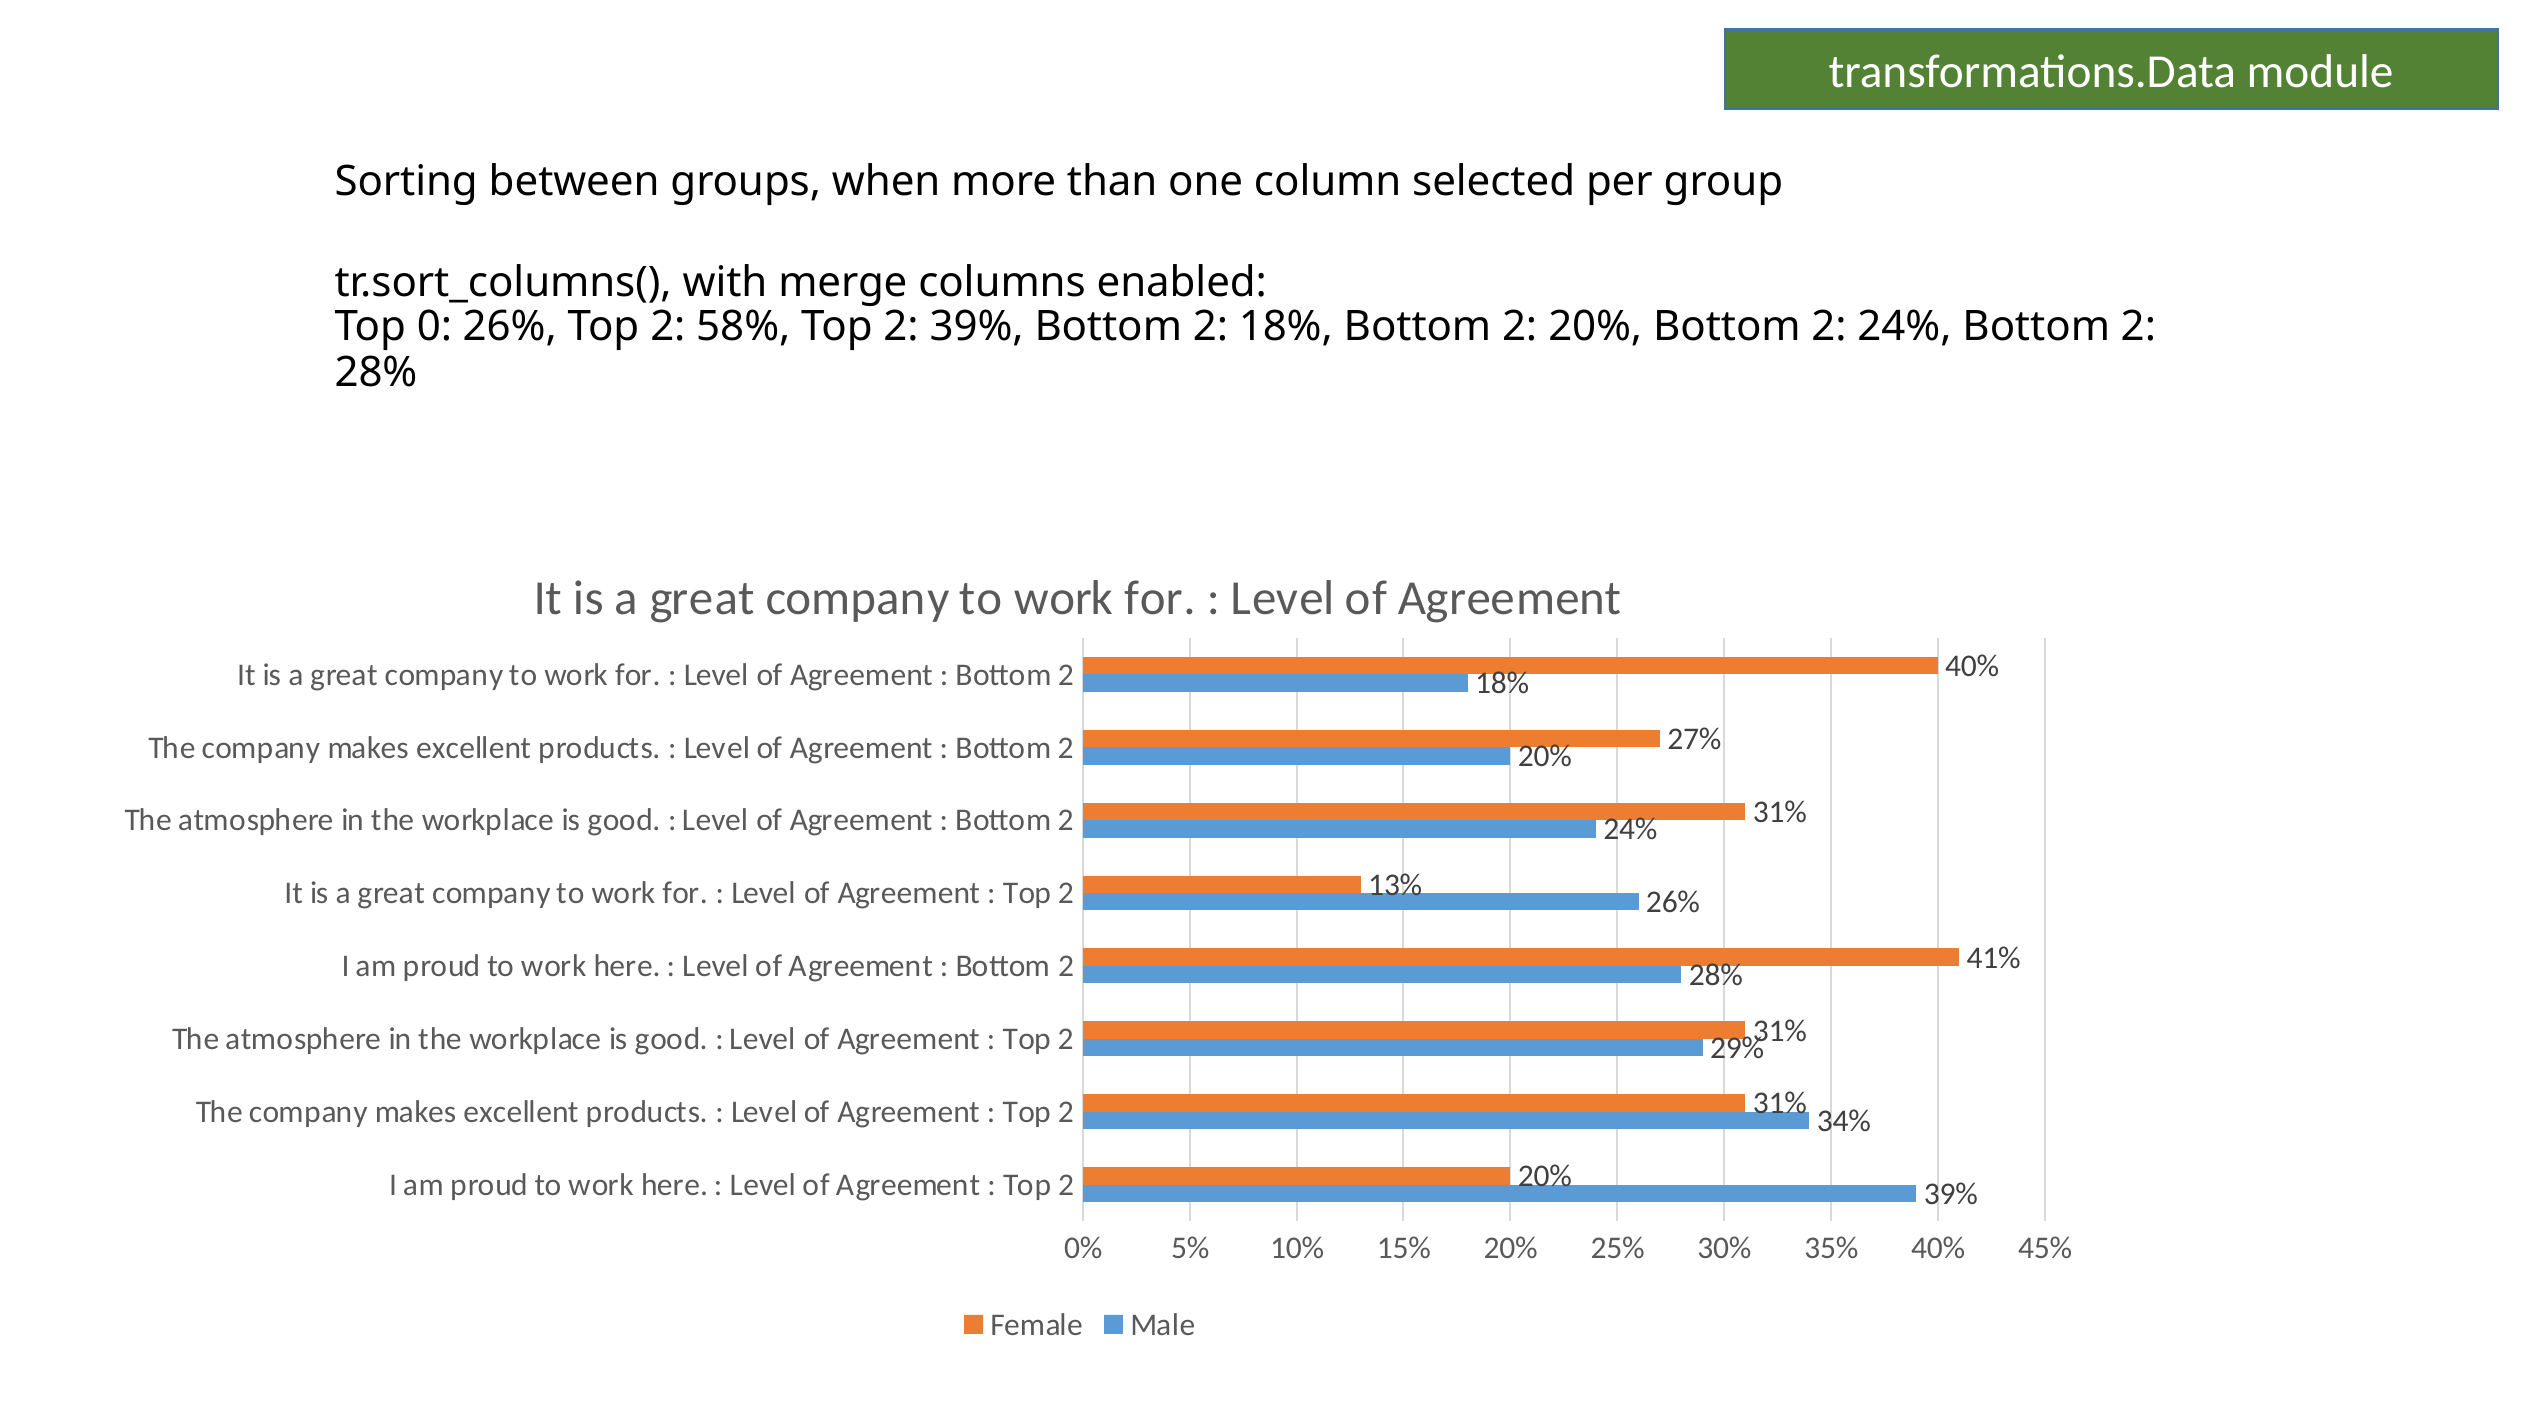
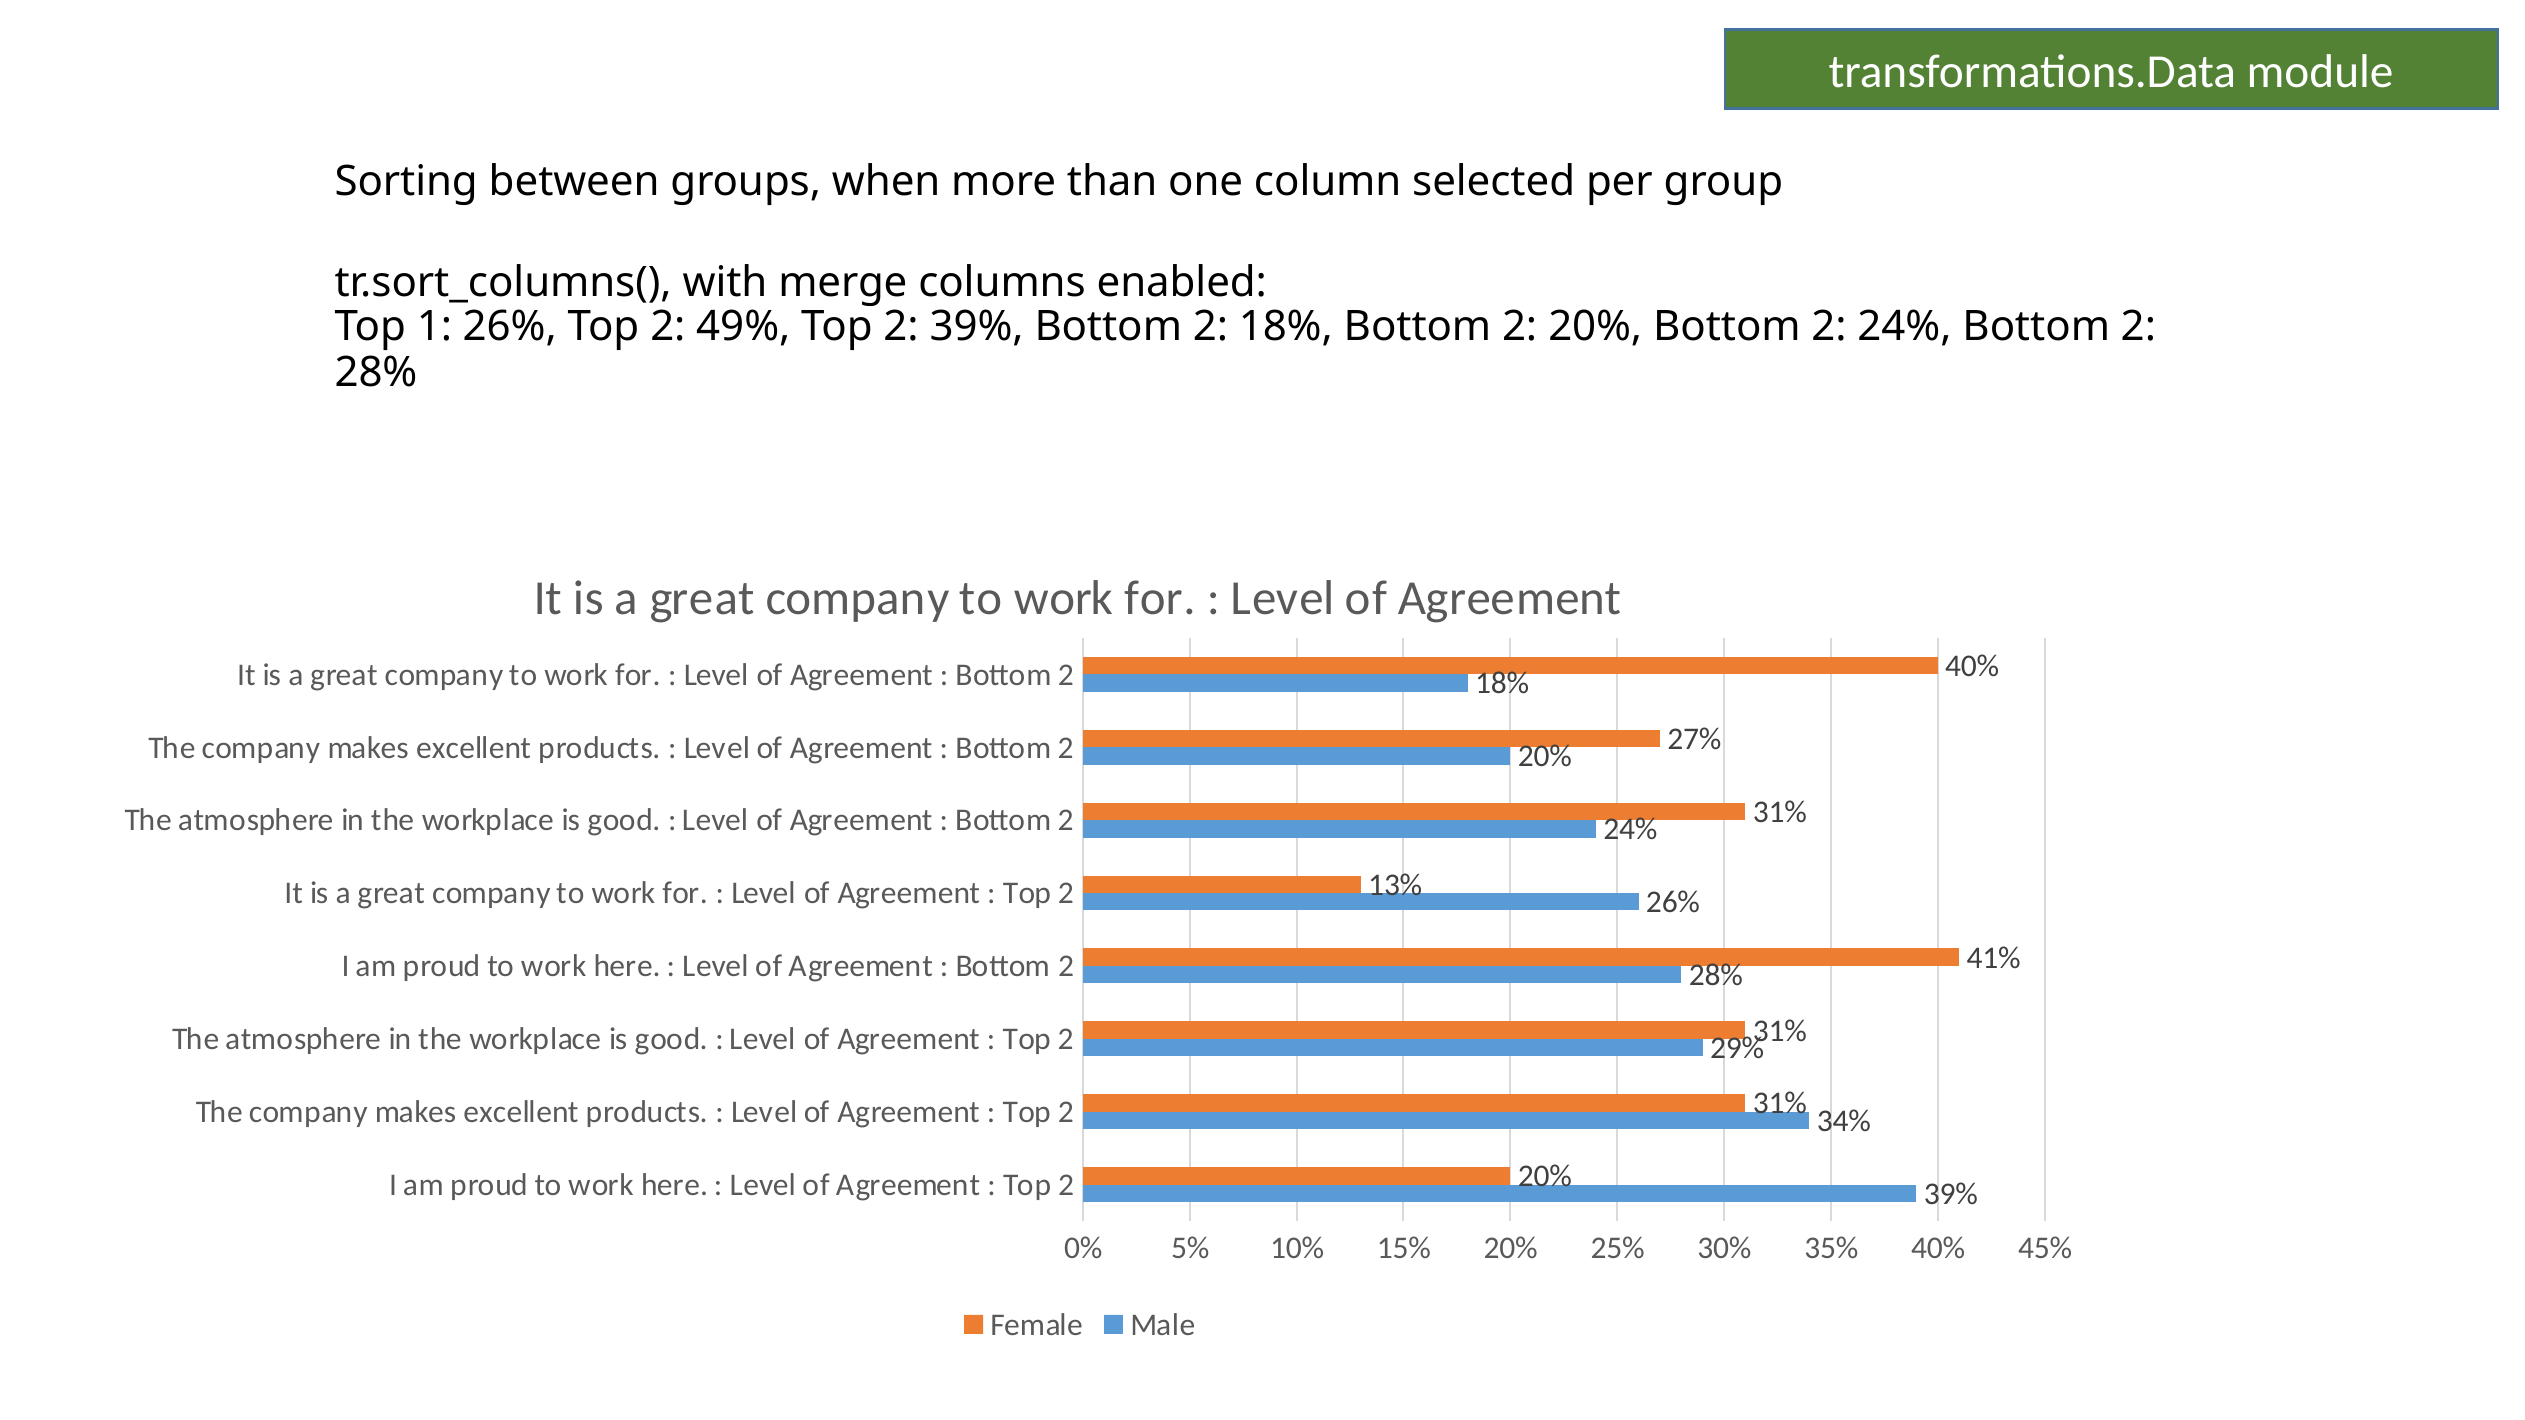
0: 0 -> 1
58%: 58% -> 49%
